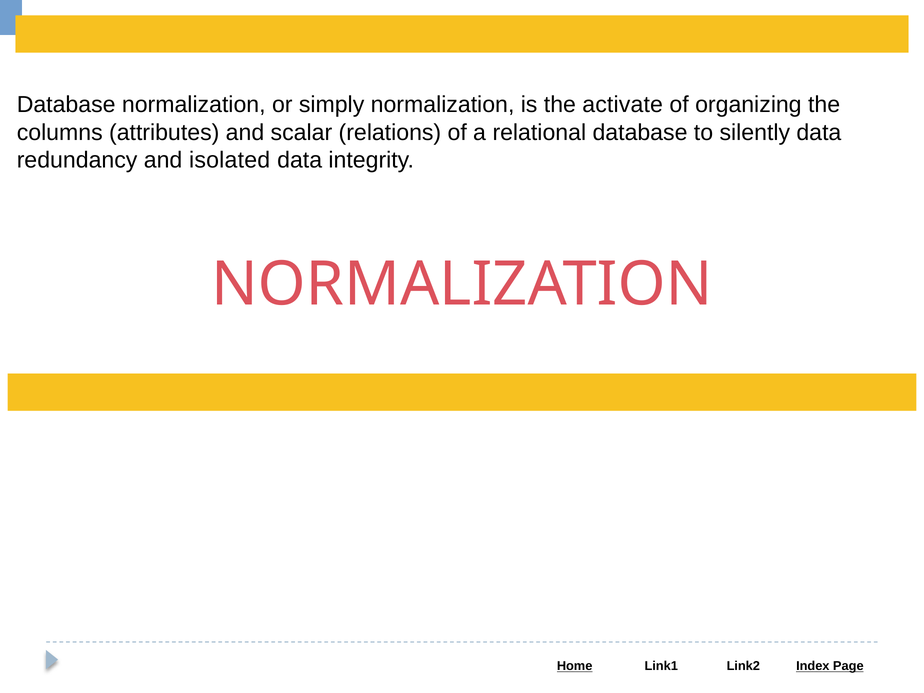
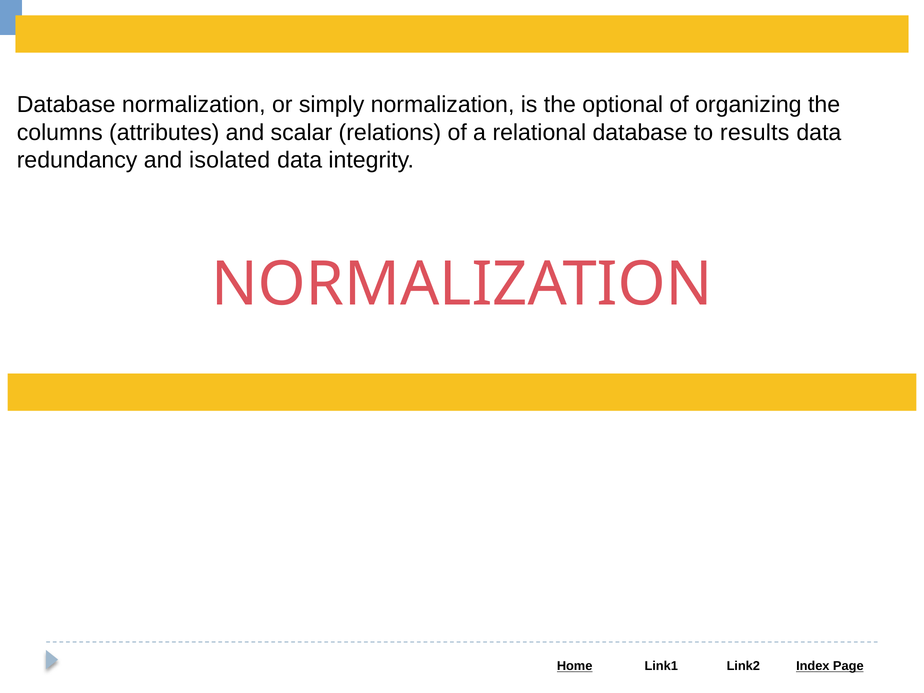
activate: activate -> optional
silently: silently -> results
